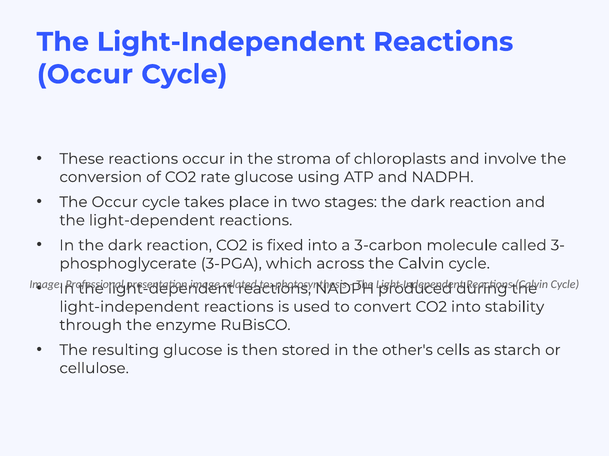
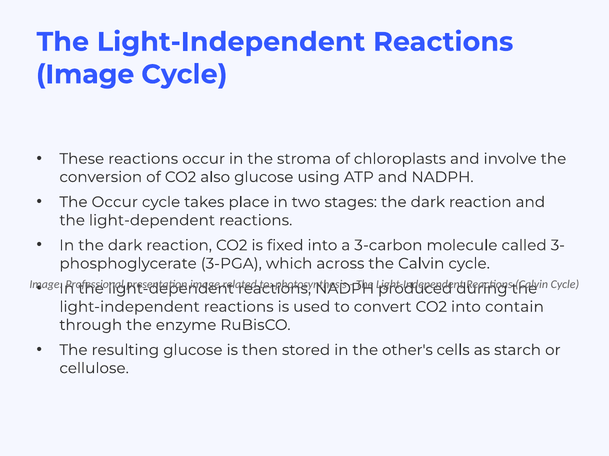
Occur at (85, 74): Occur -> Image
rate: rate -> also
stability: stability -> contain
